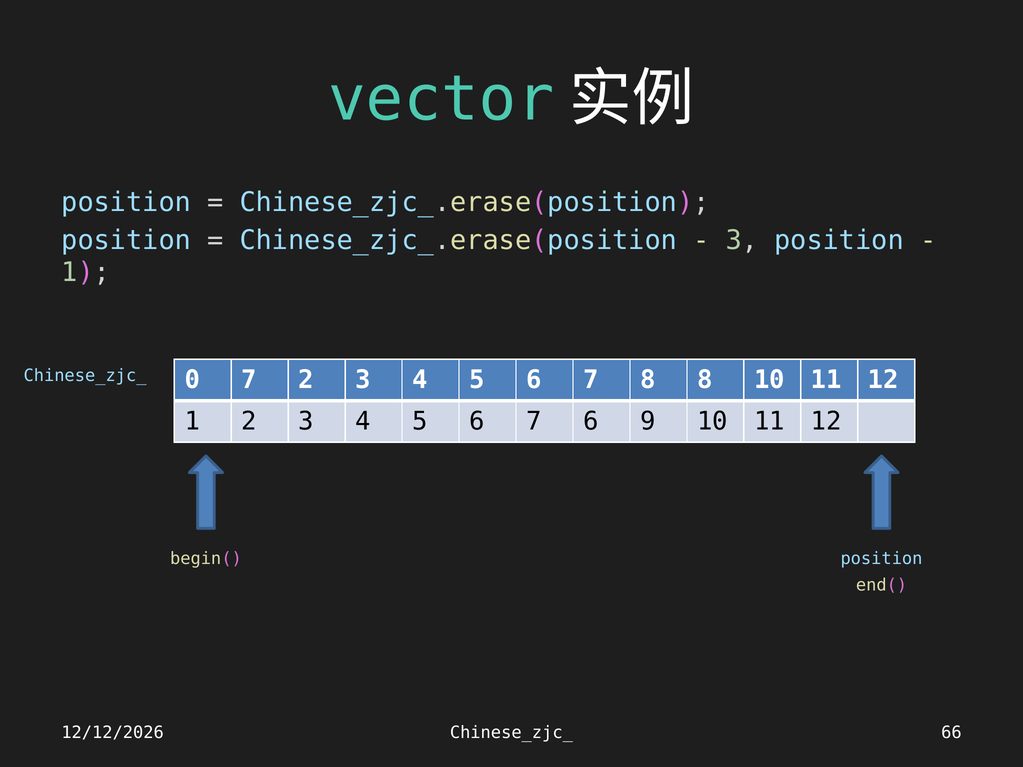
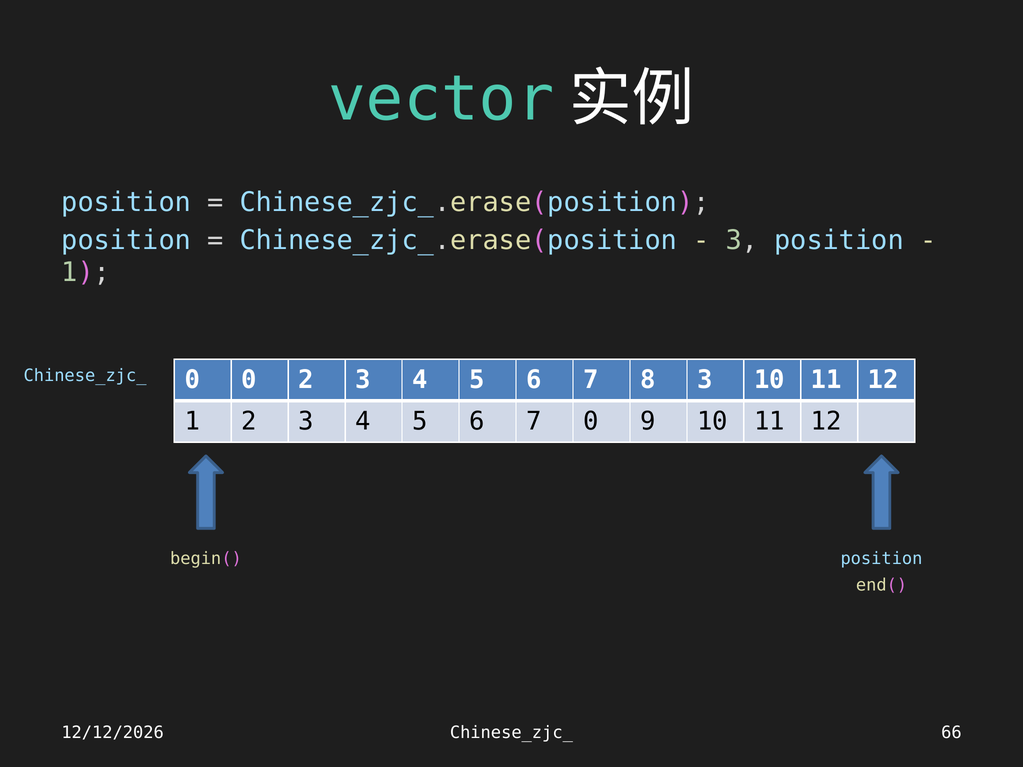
0 7: 7 -> 0
8 8: 8 -> 3
7 6: 6 -> 0
